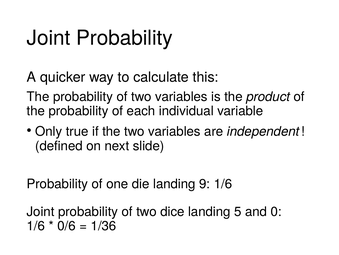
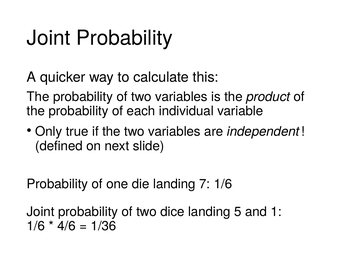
9: 9 -> 7
0: 0 -> 1
0/6: 0/6 -> 4/6
